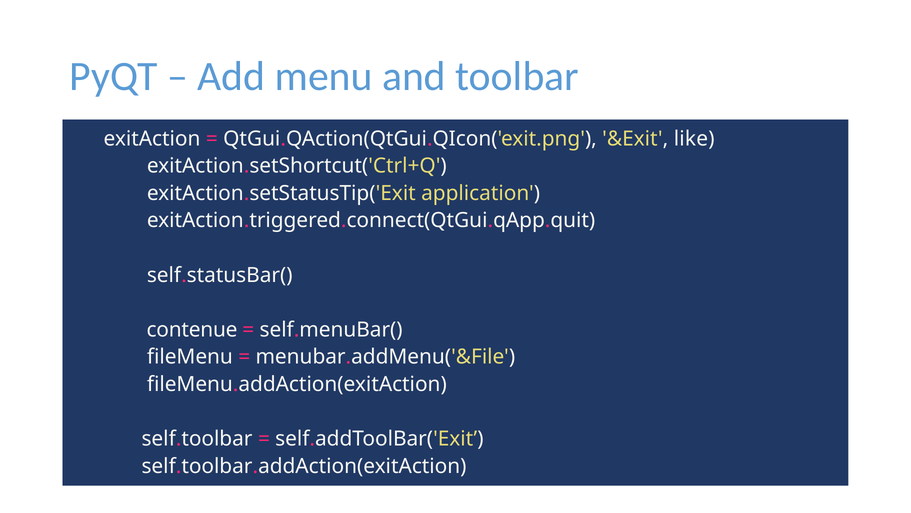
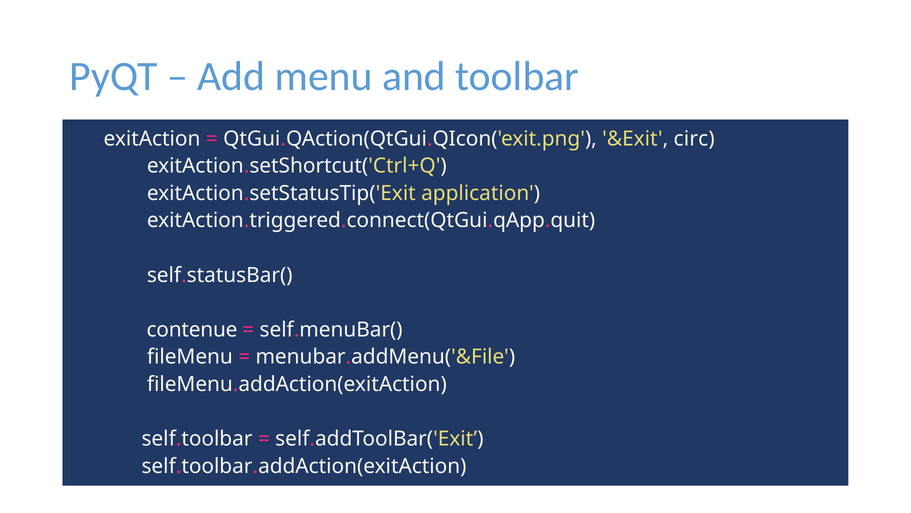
like: like -> circ
